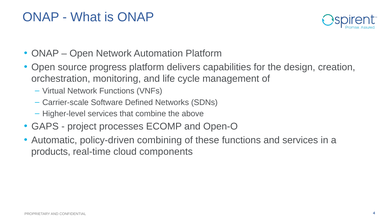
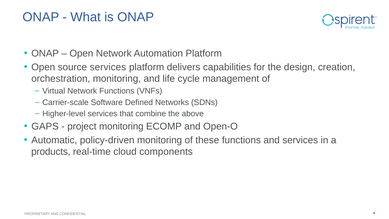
source progress: progress -> services
project processes: processes -> monitoring
policy-driven combining: combining -> monitoring
